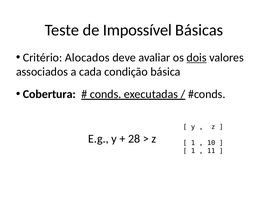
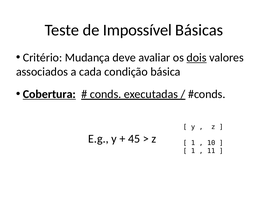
Alocados: Alocados -> Mudança
Cobertura underline: none -> present
28: 28 -> 45
